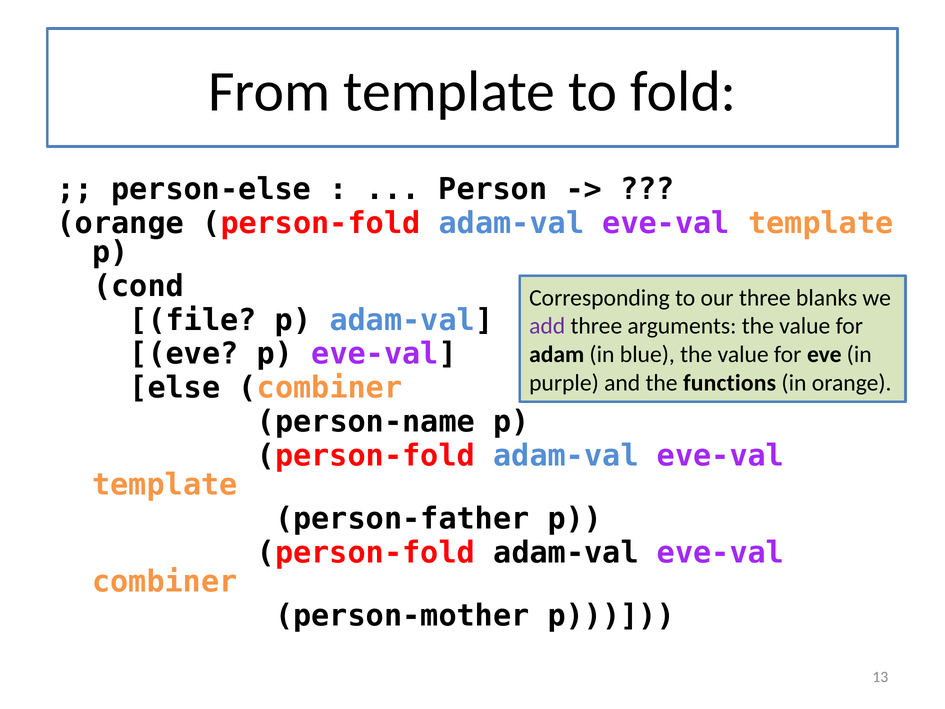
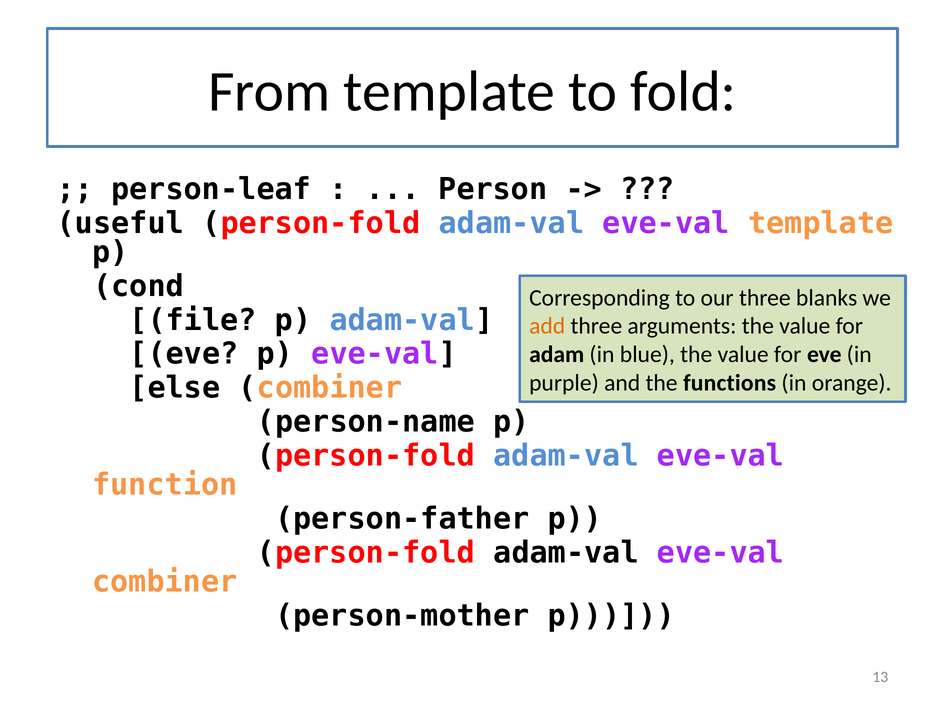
person-else: person-else -> person-leaf
orange at (120, 223): orange -> useful
add colour: purple -> orange
template at (165, 485): template -> function
